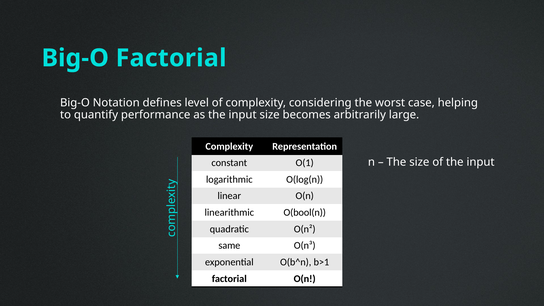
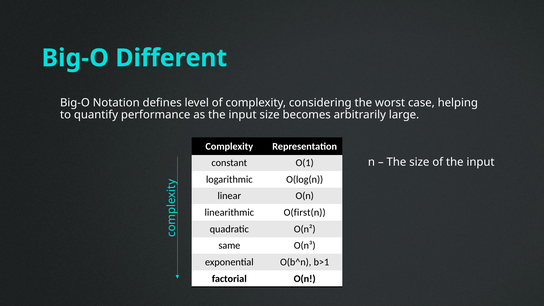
Big-O Factorial: Factorial -> Different
O(bool(n: O(bool(n -> O(first(n
